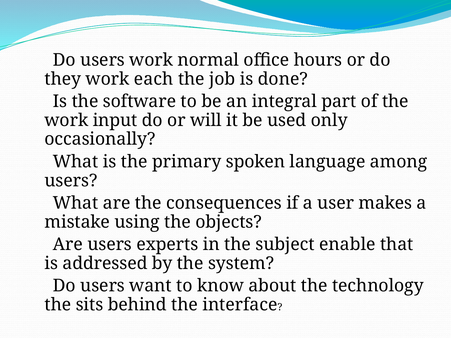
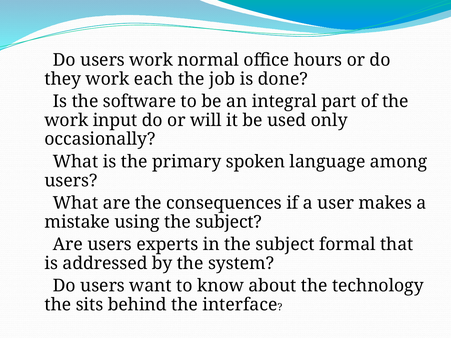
using the objects: objects -> subject
enable: enable -> formal
